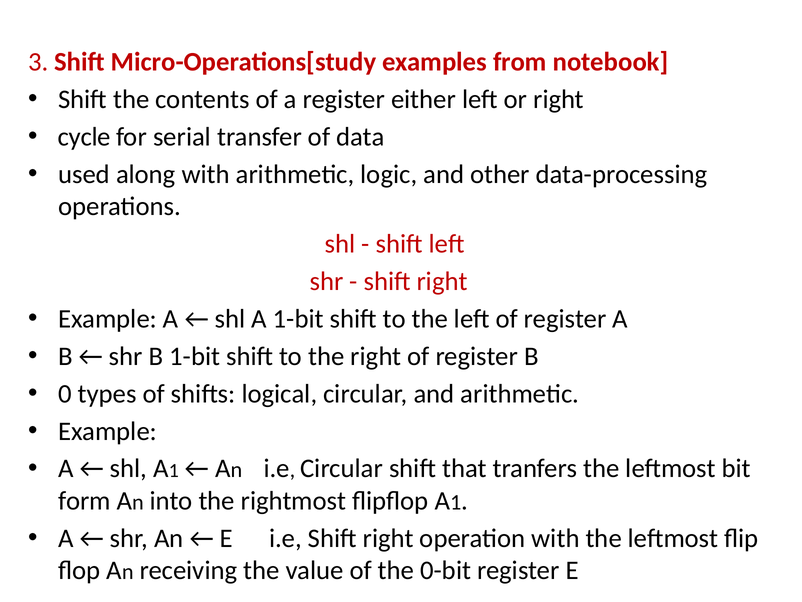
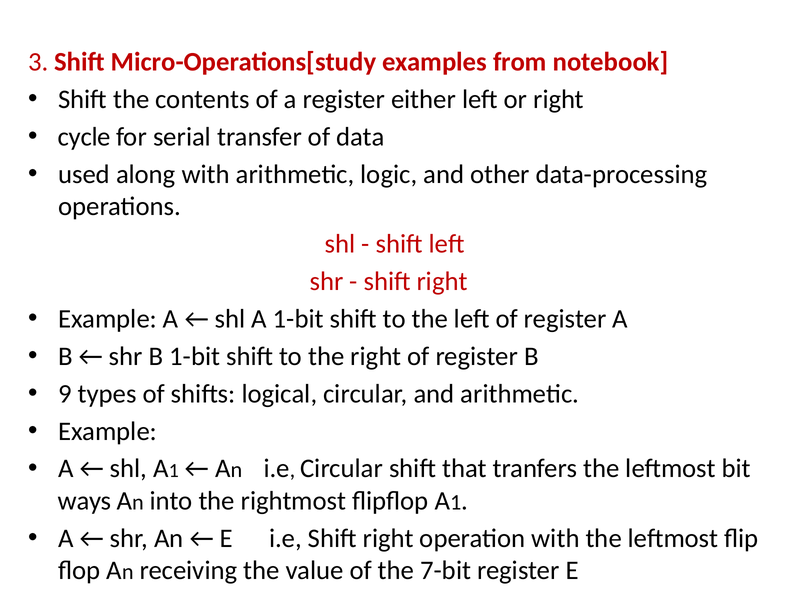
0: 0 -> 9
form: form -> ways
0-bit: 0-bit -> 7-bit
